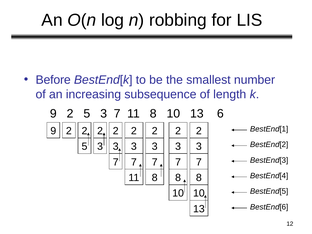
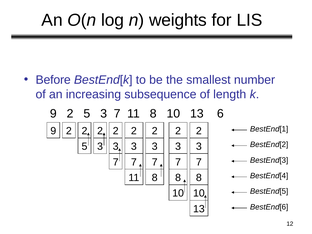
robbing: robbing -> weights
